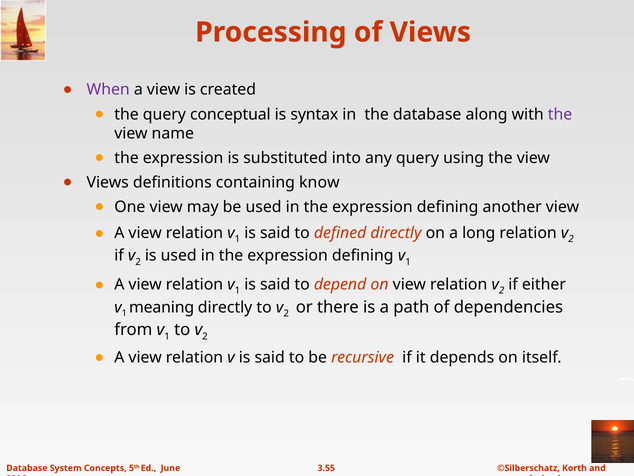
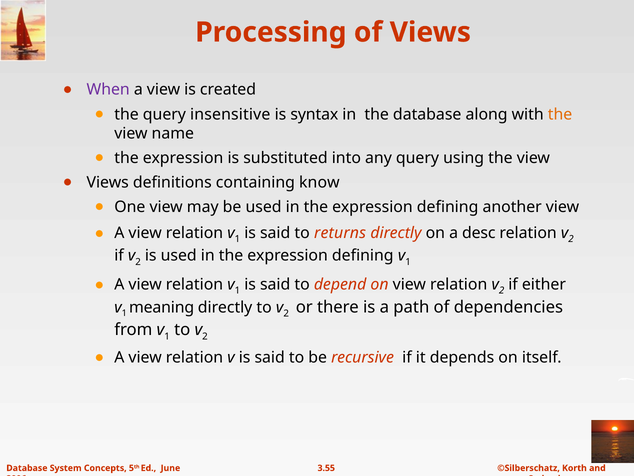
conceptual: conceptual -> insensitive
the at (560, 114) colour: purple -> orange
defined: defined -> returns
long: long -> desc
